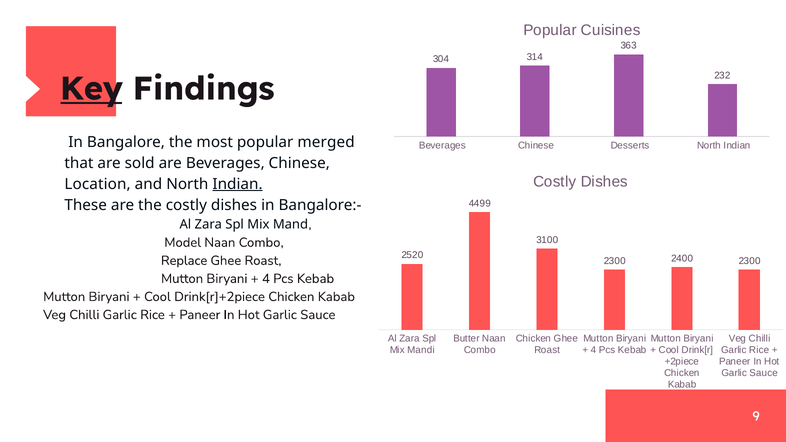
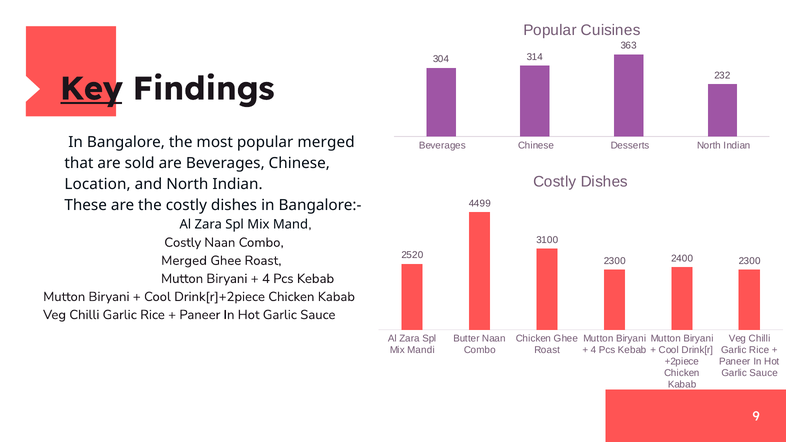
Indian at (238, 184) underline: present -> none
Model at (183, 243): Model -> Costly
Replace at (184, 261): Replace -> Merged
